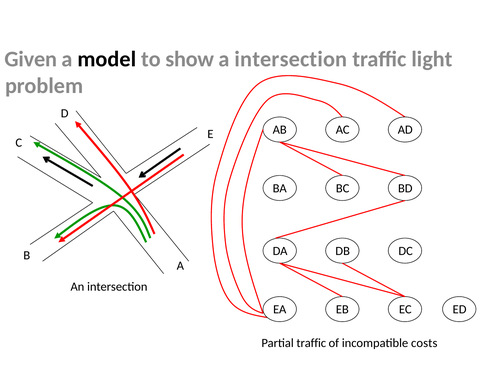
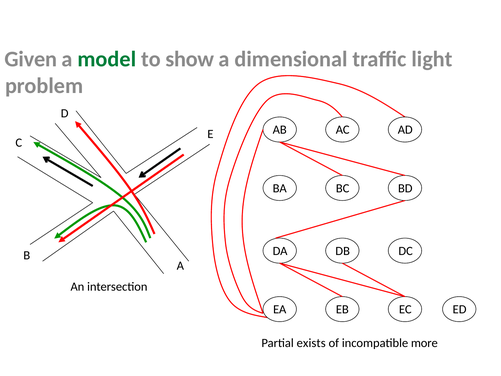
model colour: black -> green
a intersection: intersection -> dimensional
Partial traffic: traffic -> exists
costs: costs -> more
